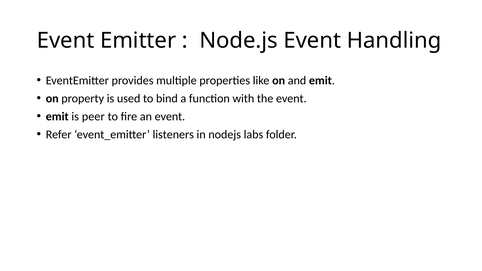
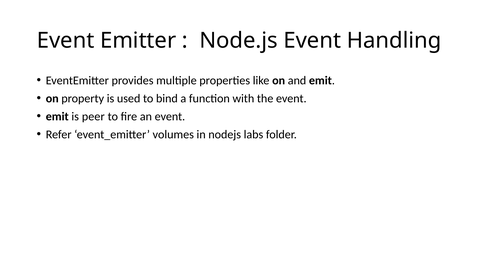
listeners: listeners -> volumes
